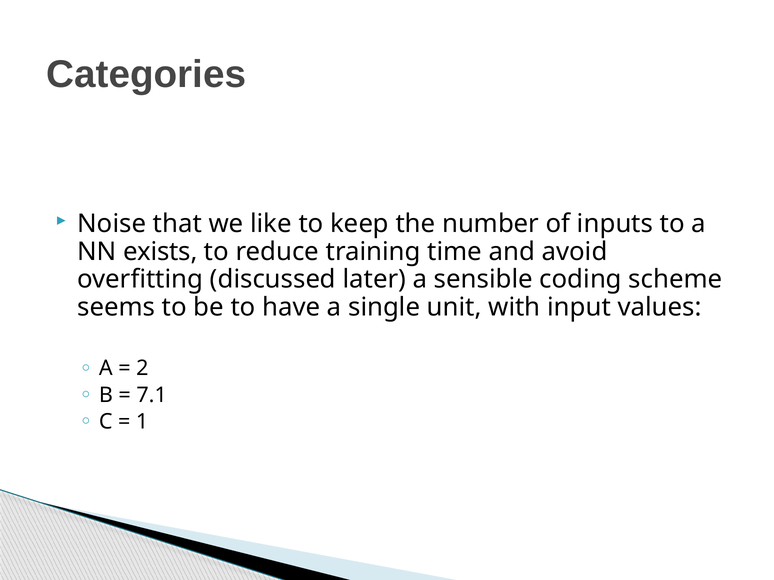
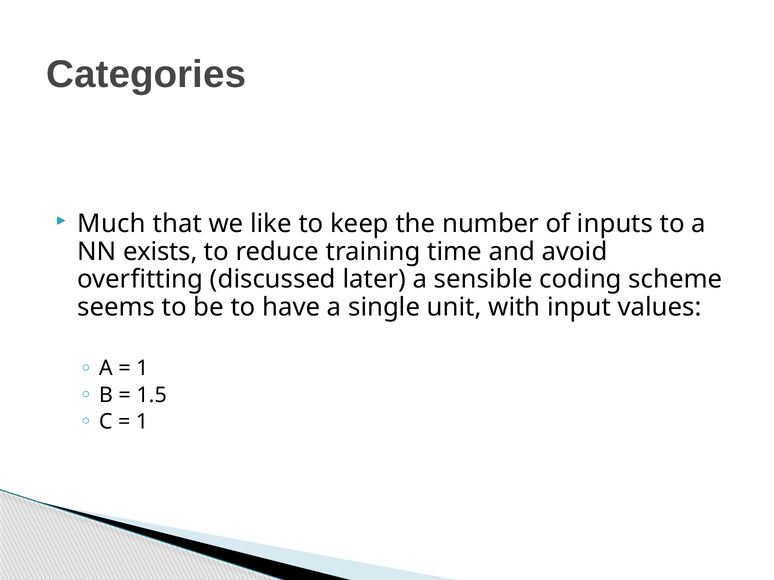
Noise: Noise -> Much
2 at (142, 369): 2 -> 1
7.1: 7.1 -> 1.5
